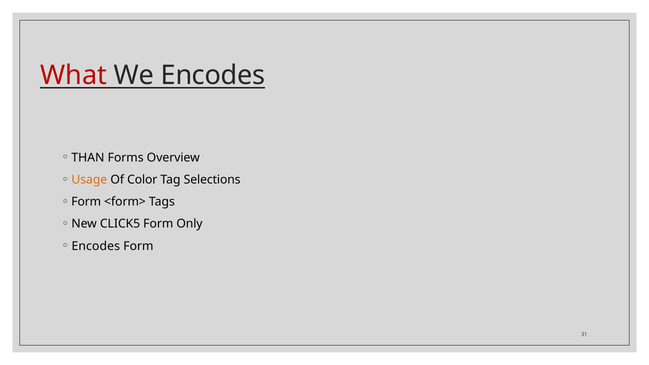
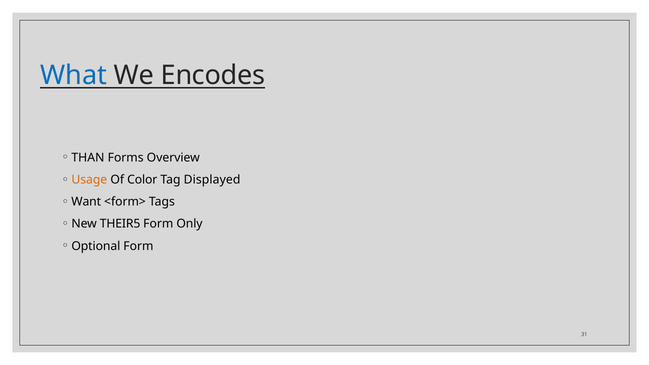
What colour: red -> blue
Selections: Selections -> Displayed
Form at (86, 202): Form -> Want
CLICK5: CLICK5 -> THEIR5
Encodes at (96, 246): Encodes -> Optional
